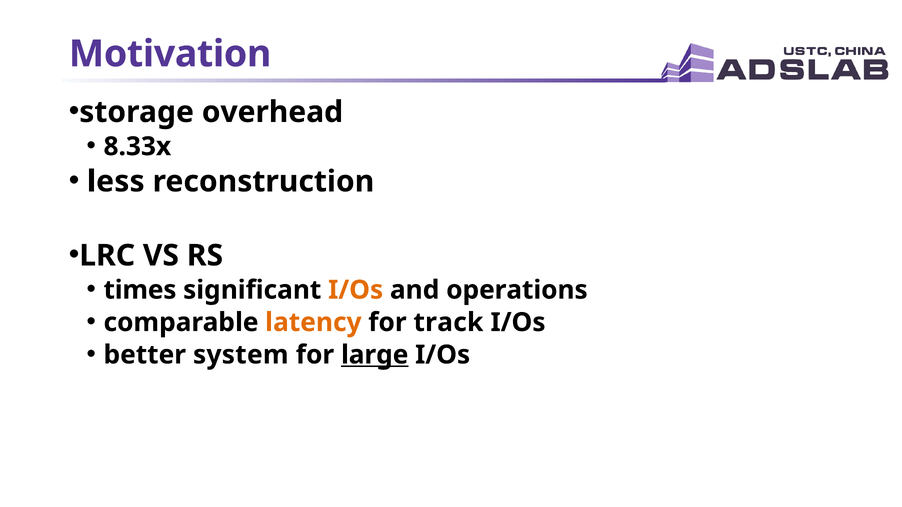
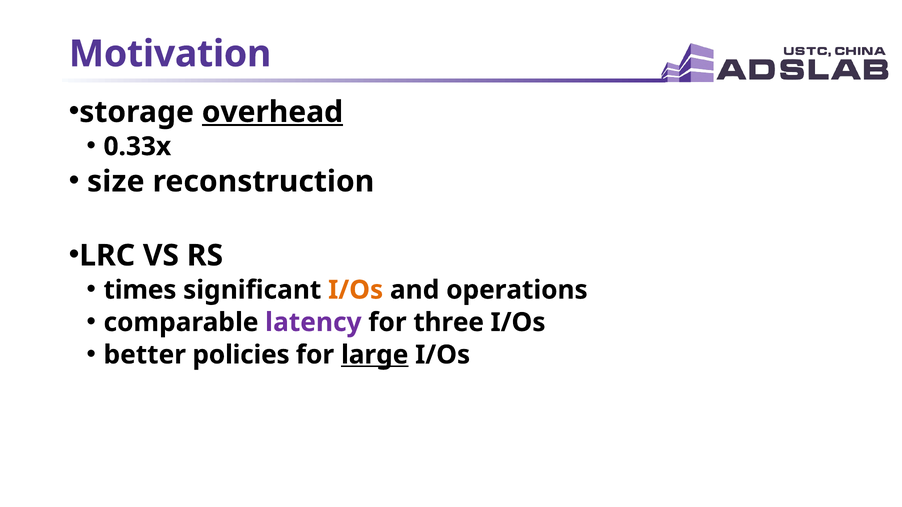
overhead underline: none -> present
8.33x: 8.33x -> 0.33x
less: less -> size
latency colour: orange -> purple
track: track -> three
system: system -> policies
